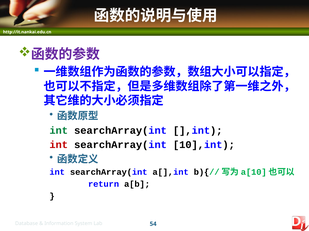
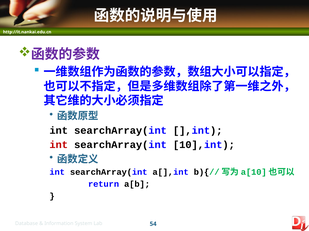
int at (59, 131) colour: green -> black
